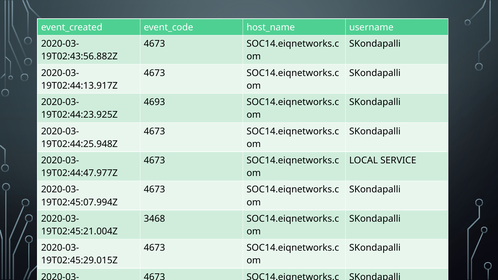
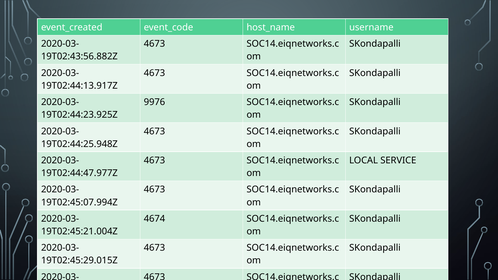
4693: 4693 -> 9976
3468: 3468 -> 4674
